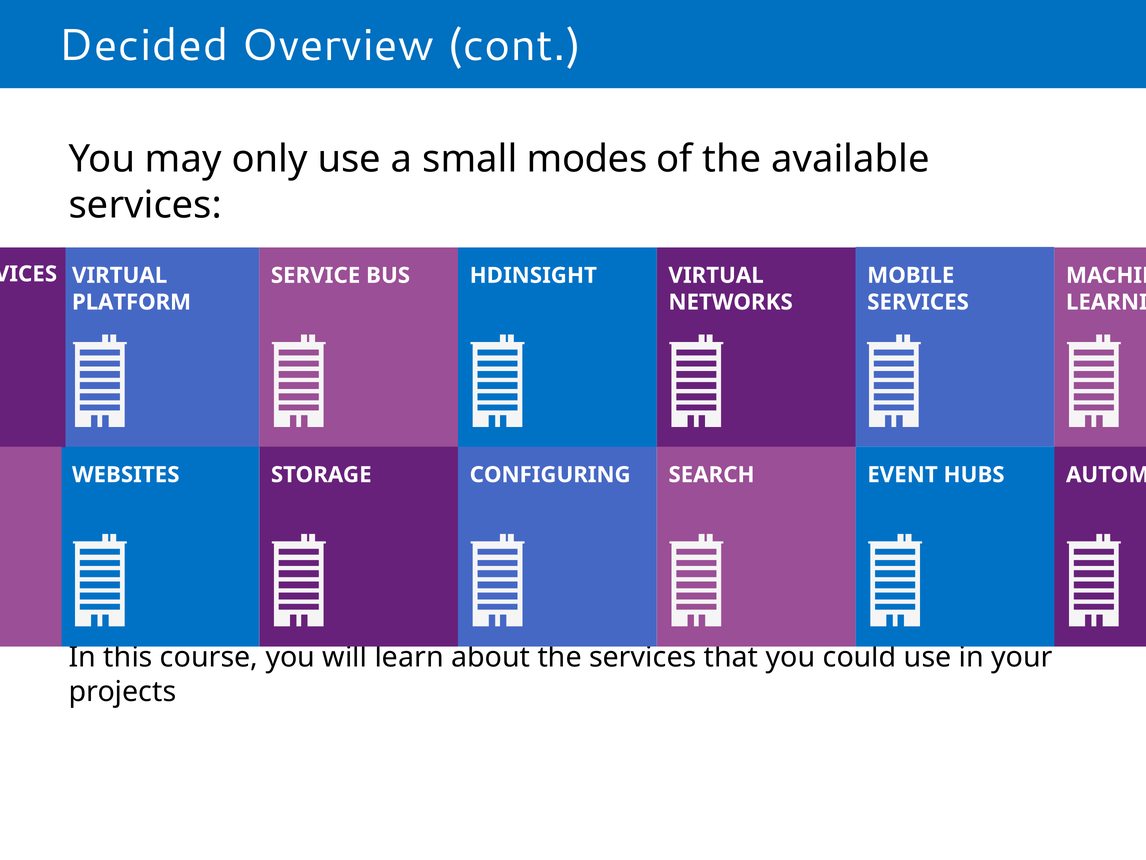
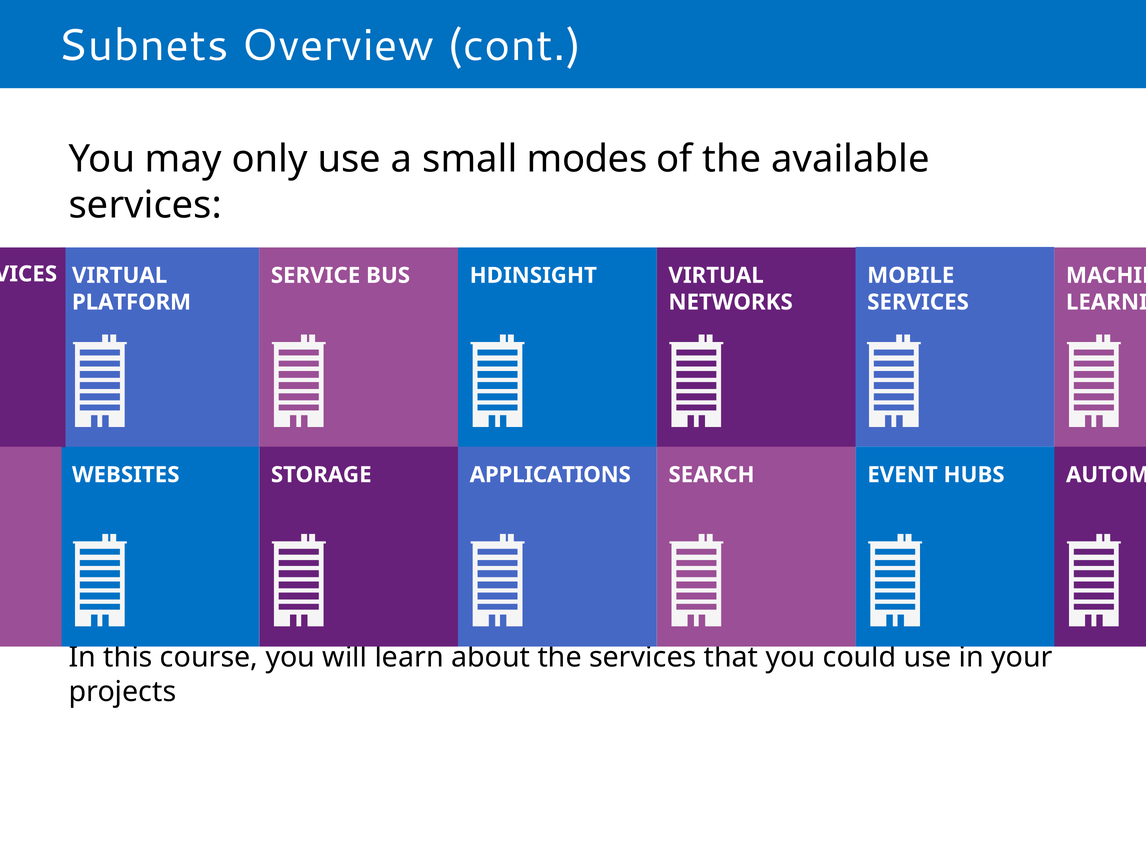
Decided: Decided -> Subnets
CONFIGURING: CONFIGURING -> APPLICATIONS
